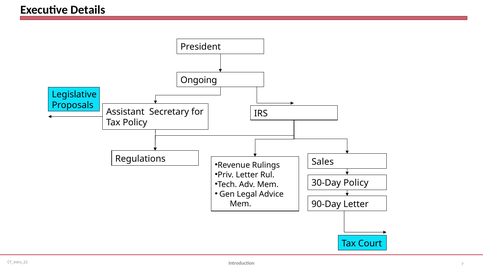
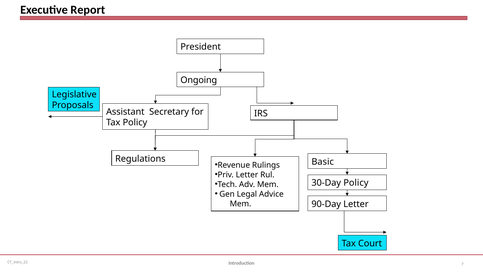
Details: Details -> Report
Sales: Sales -> Basic
